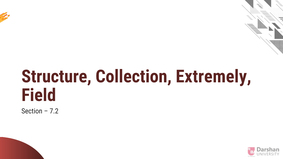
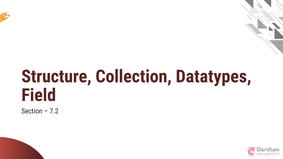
Extremely: Extremely -> Datatypes
